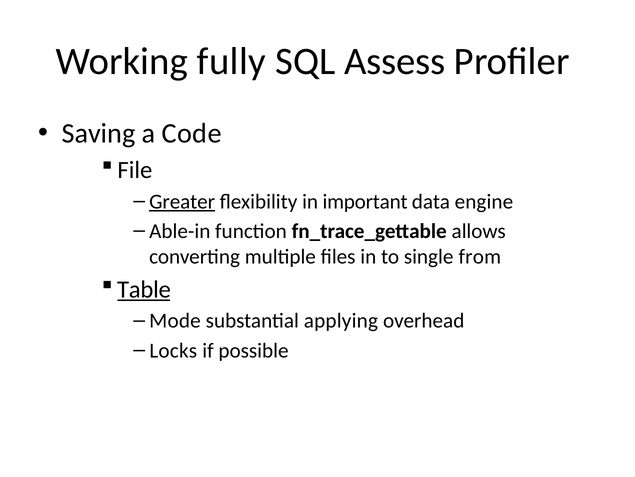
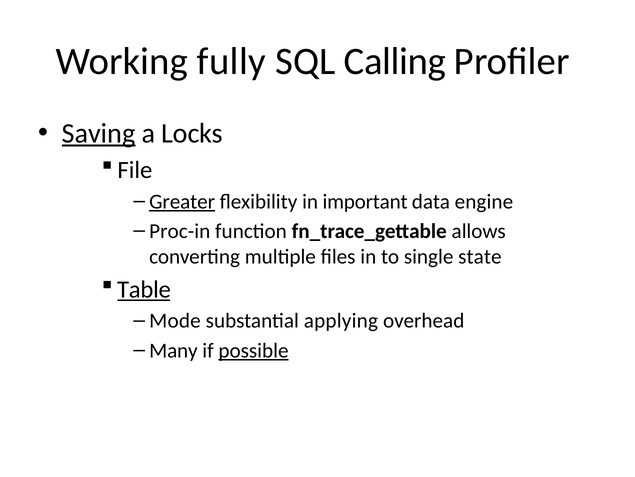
Assess: Assess -> Calling
Saving underline: none -> present
Code: Code -> Locks
Able-in: Able-in -> Proc-in
from: from -> state
Locks: Locks -> Many
possible underline: none -> present
